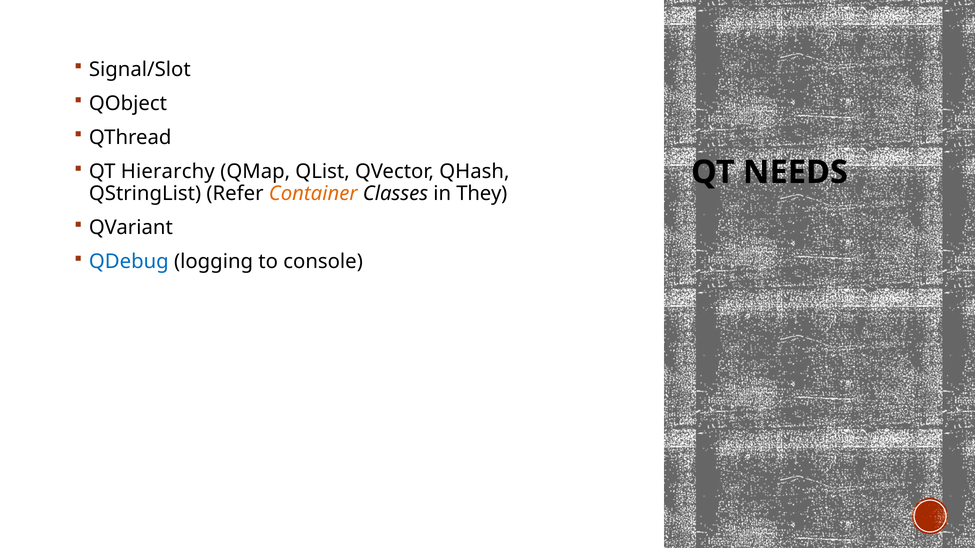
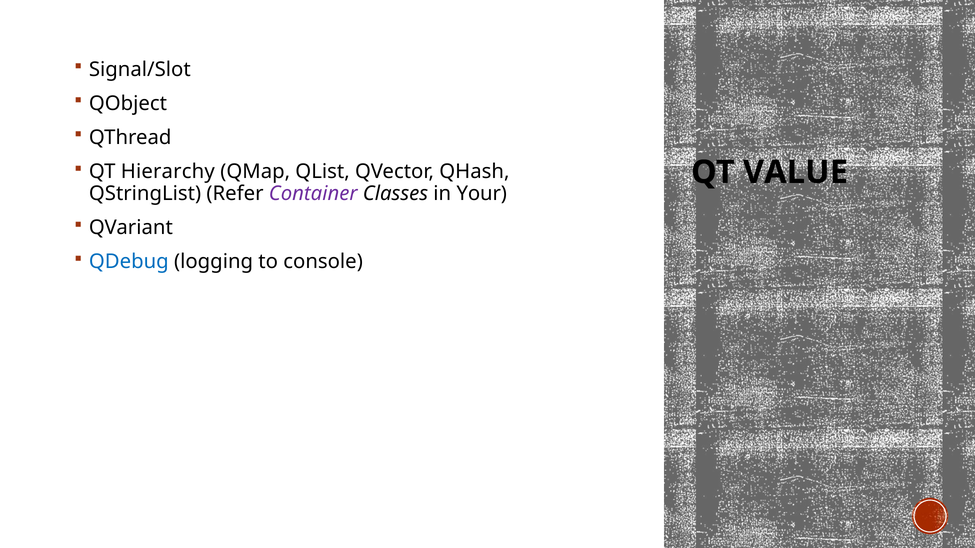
NEEDS: NEEDS -> VALUE
Container colour: orange -> purple
They: They -> Your
